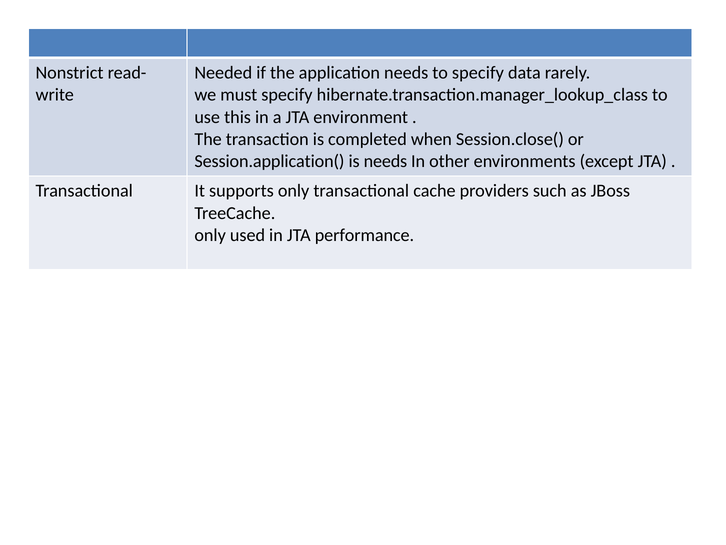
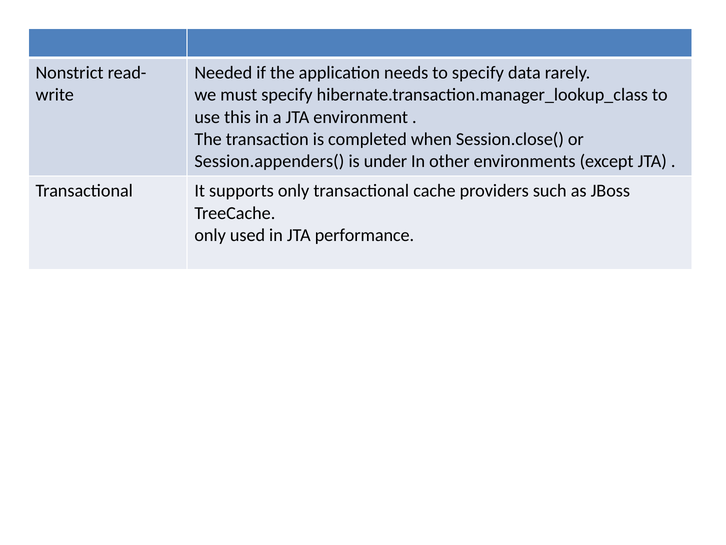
Session.application(: Session.application( -> Session.appenders(
is needs: needs -> under
